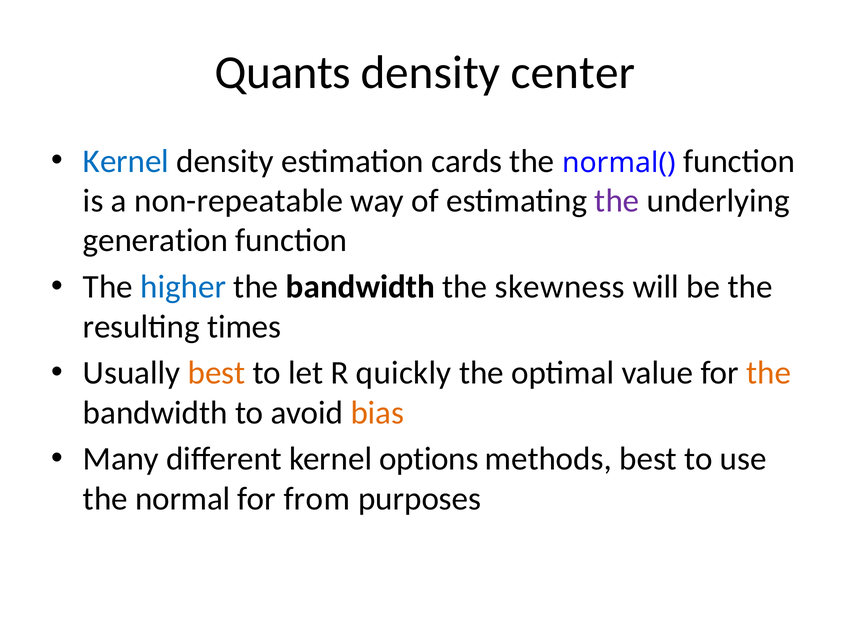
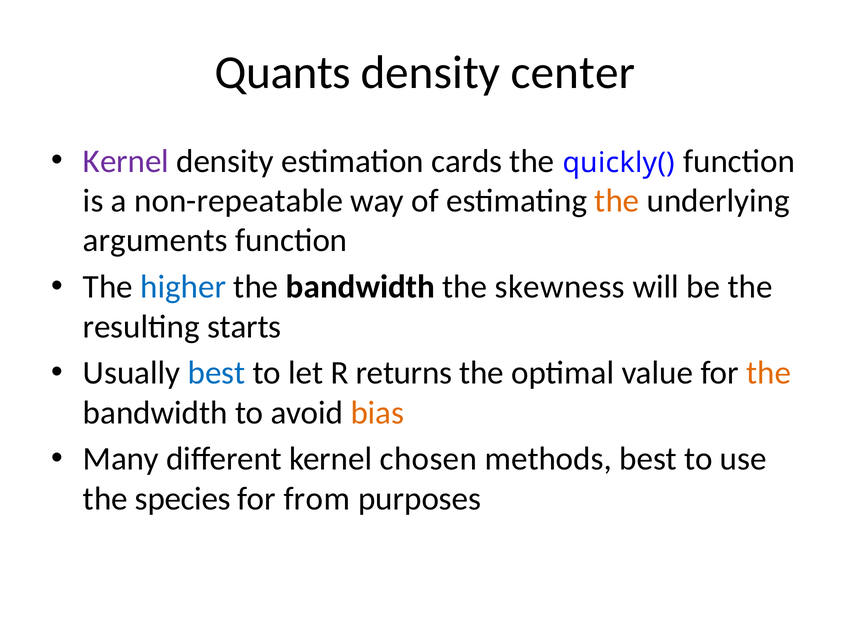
Kernel at (126, 161) colour: blue -> purple
normal(: normal( -> quickly(
the at (617, 201) colour: purple -> orange
generation: generation -> arguments
times: times -> starts
best at (217, 373) colour: orange -> blue
quickly: quickly -> returns
options: options -> chosen
normal: normal -> species
